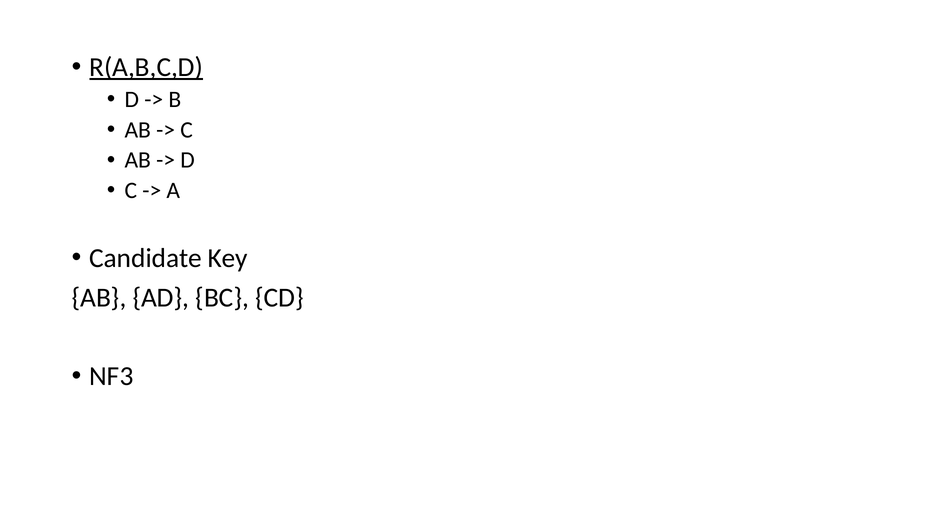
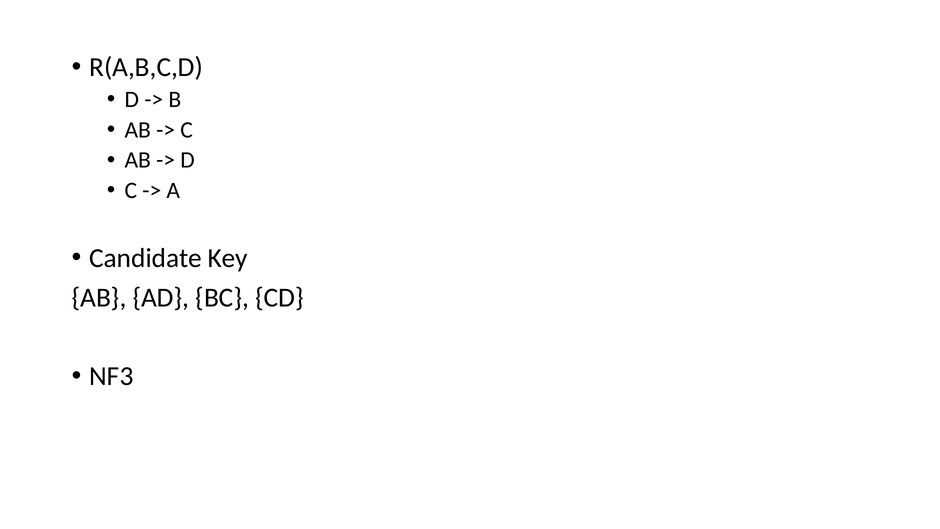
R(A,B,C,D underline: present -> none
